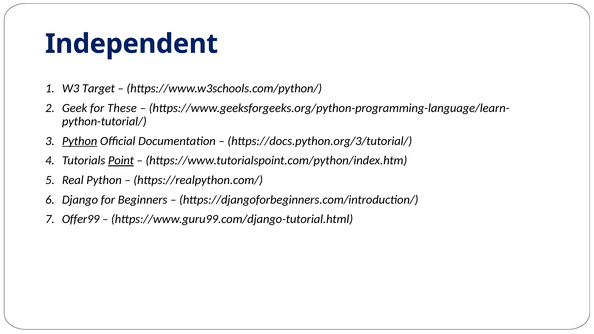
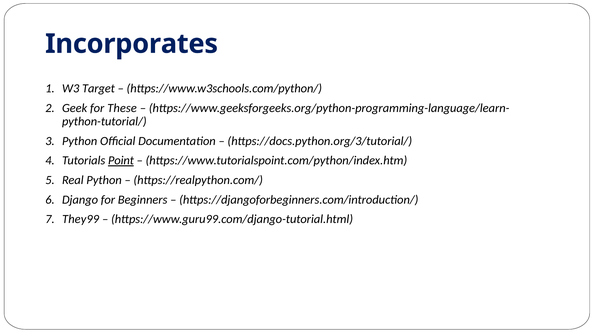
Independent: Independent -> Incorporates
Python at (80, 141) underline: present -> none
Offer99: Offer99 -> They99
